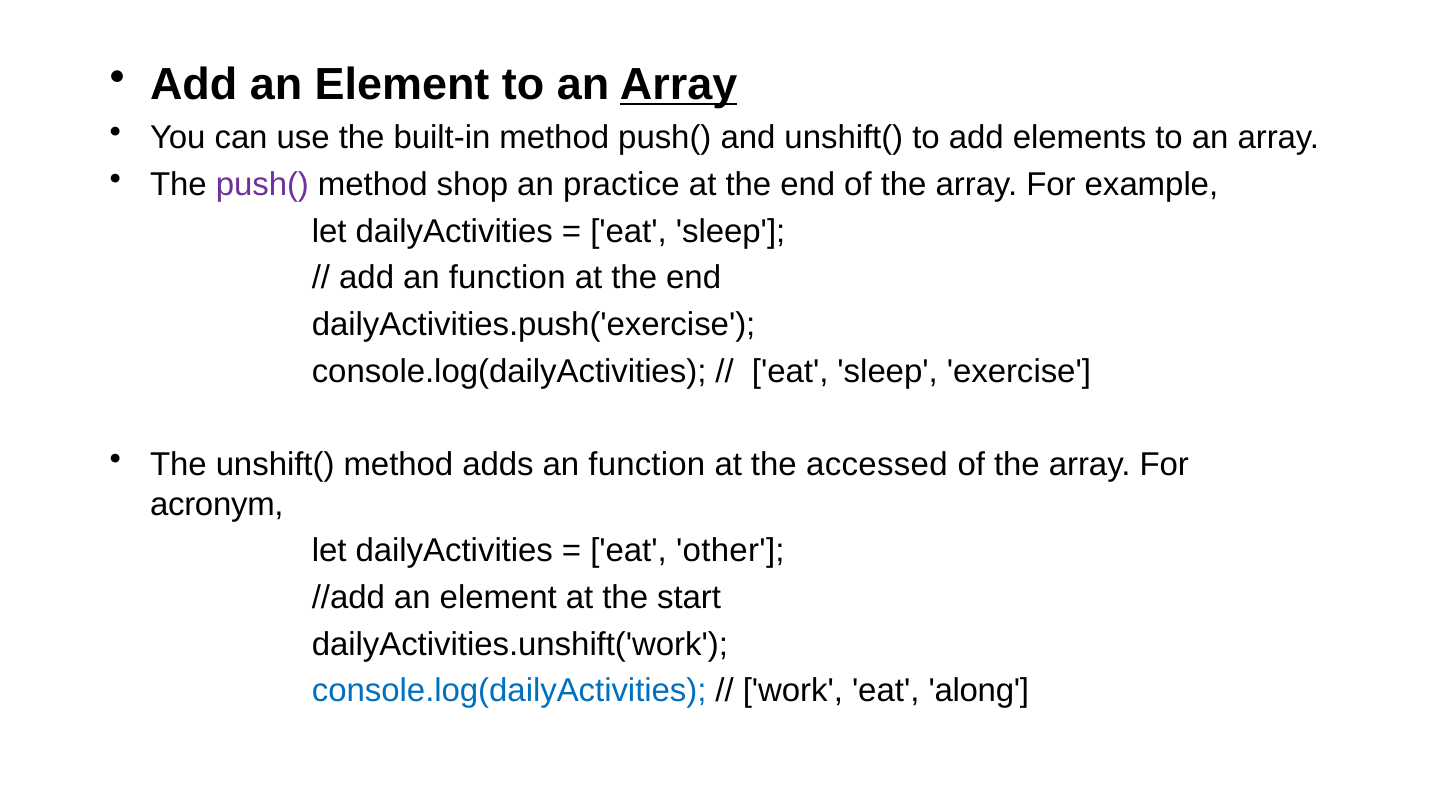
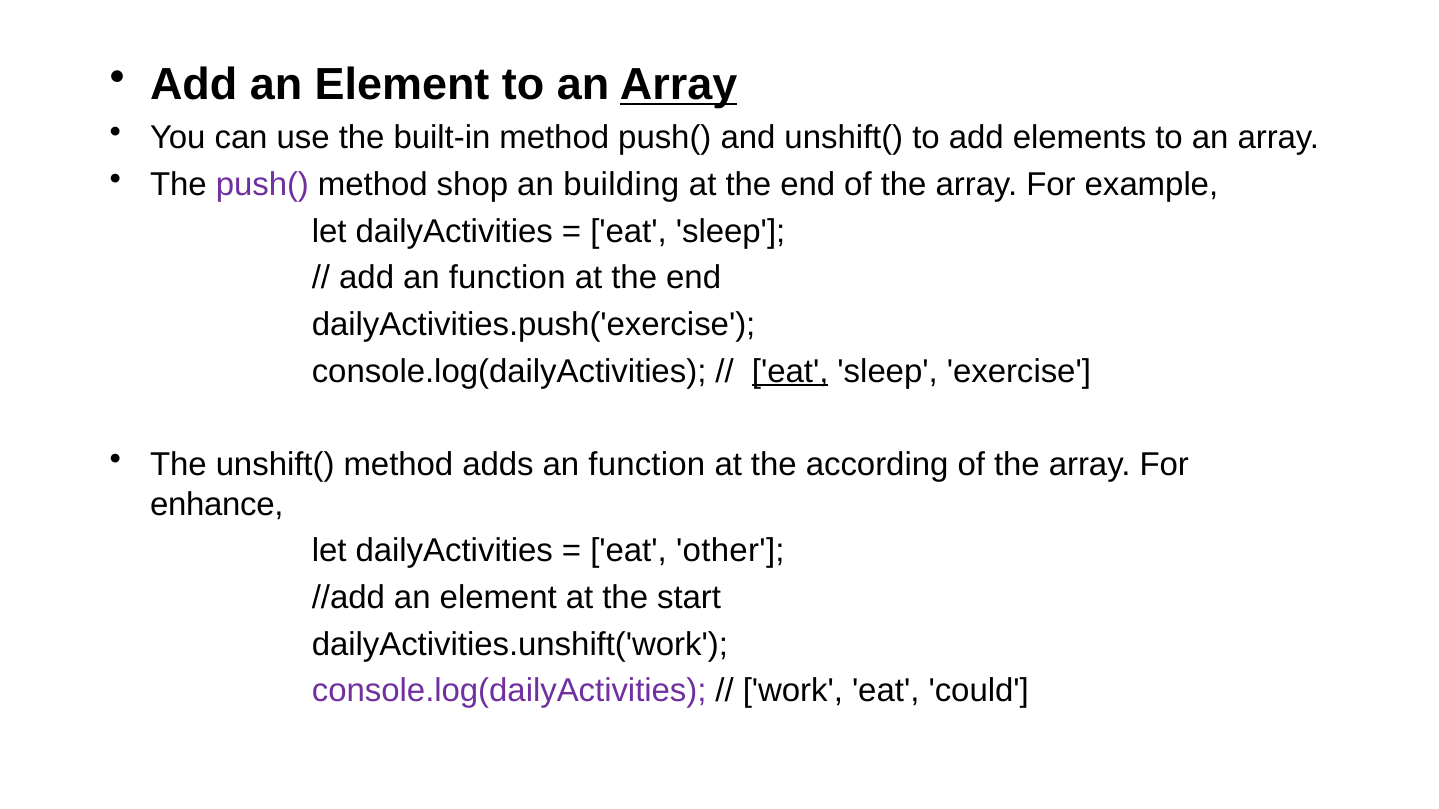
practice: practice -> building
eat at (790, 371) underline: none -> present
accessed: accessed -> according
acronym: acronym -> enhance
console.log(dailyActivities at (509, 691) colour: blue -> purple
along: along -> could
